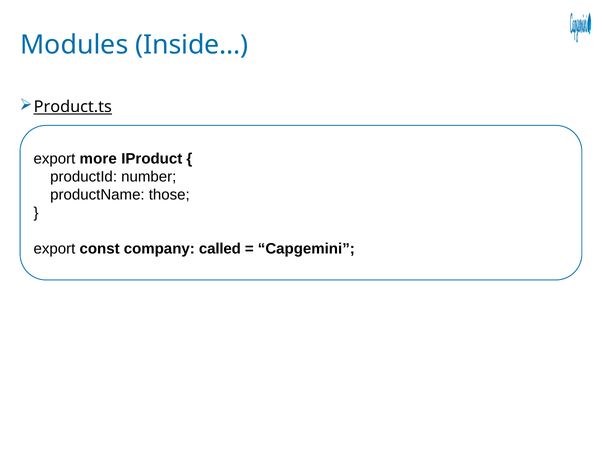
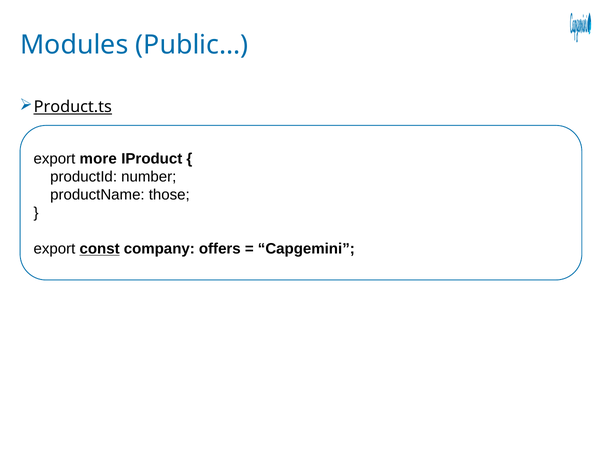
Inside…: Inside… -> Public…
const underline: none -> present
called: called -> offers
